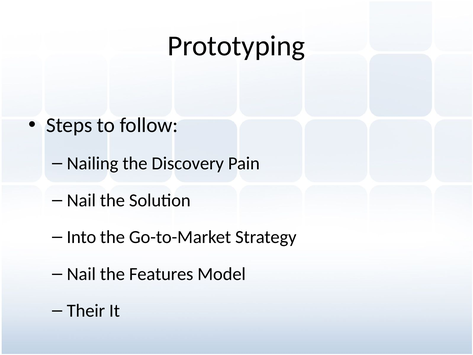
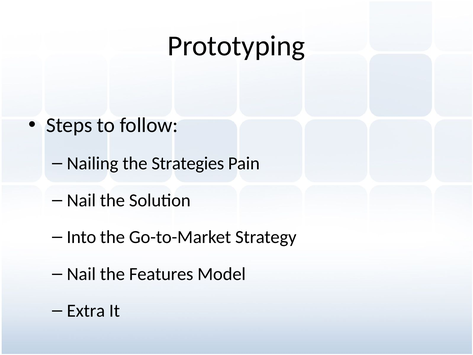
Discovery: Discovery -> Strategies
Their: Their -> Extra
